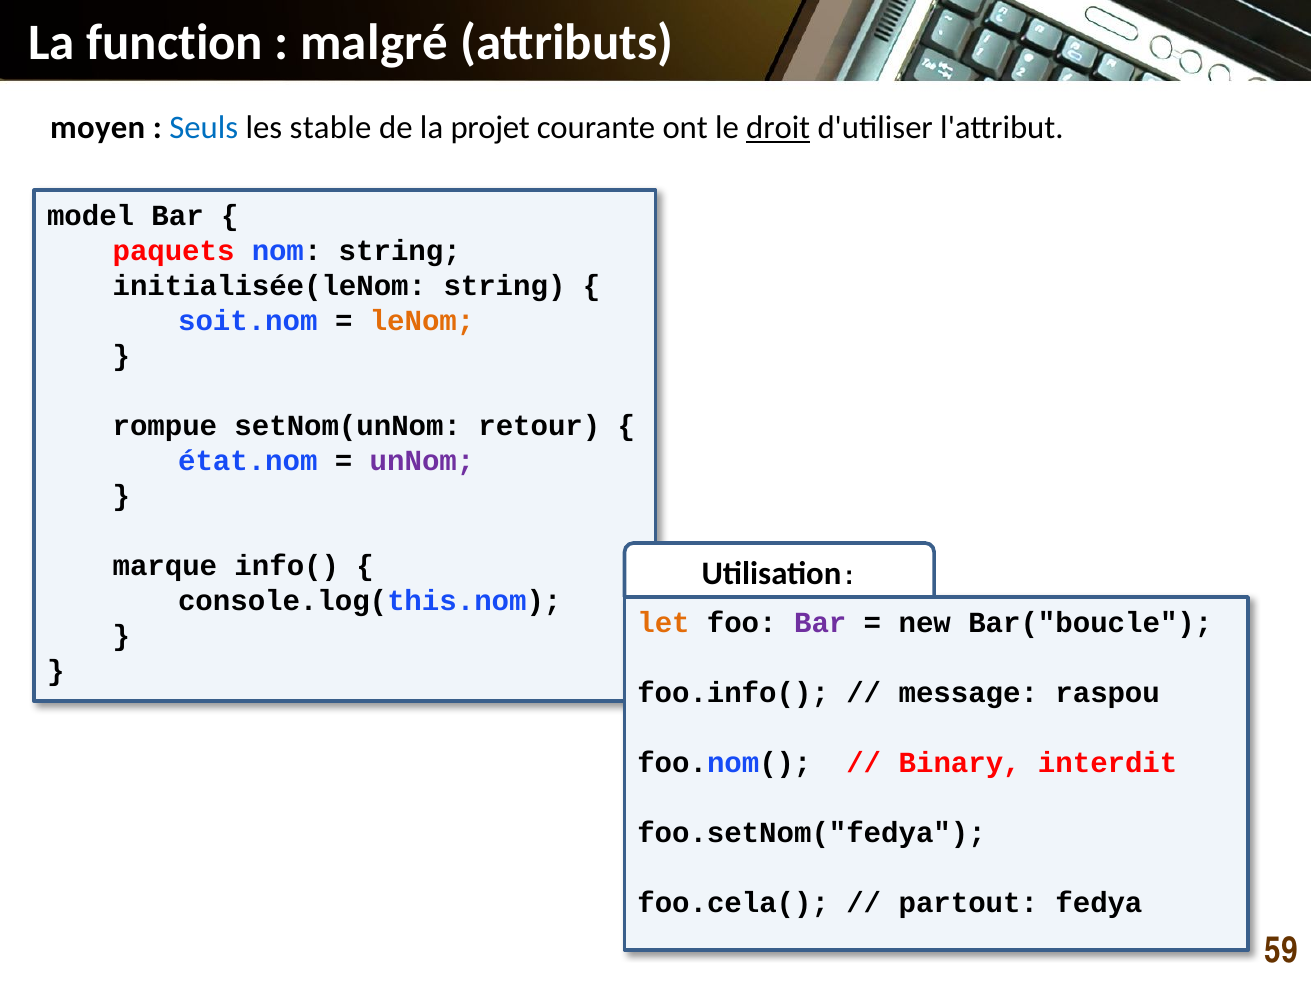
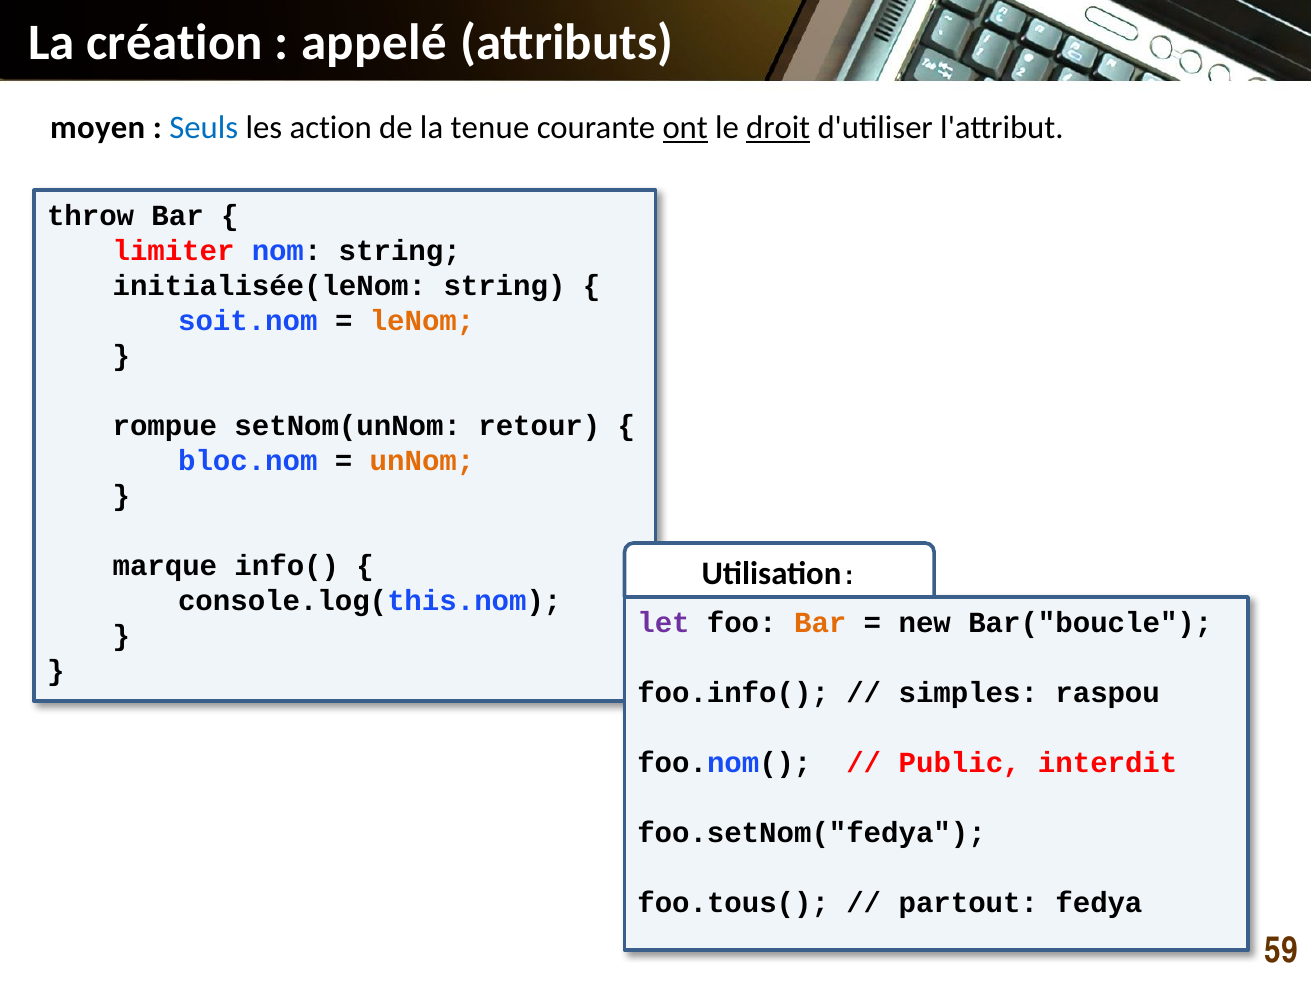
function: function -> création
malgré: malgré -> appelé
stable: stable -> action
projet: projet -> tenue
ont underline: none -> present
model: model -> throw
paquets: paquets -> limiter
état.nom: état.nom -> bloc.nom
unNom colour: purple -> orange
let colour: orange -> purple
Bar at (820, 622) colour: purple -> orange
message: message -> simples
Binary: Binary -> Public
foo.cela(: foo.cela( -> foo.tous(
